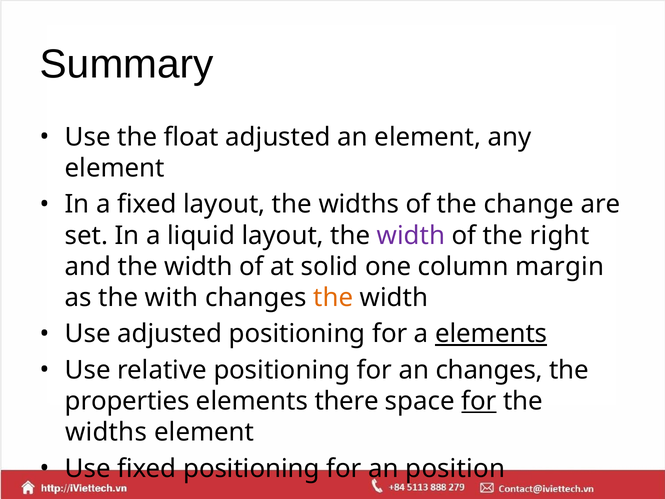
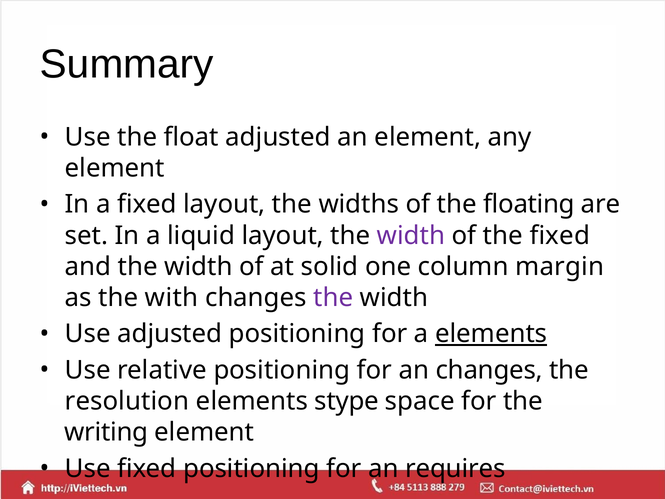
change: change -> floating
the right: right -> fixed
the at (333, 297) colour: orange -> purple
properties: properties -> resolution
there: there -> stype
for at (479, 401) underline: present -> none
widths at (106, 432): widths -> writing
position: position -> requires
